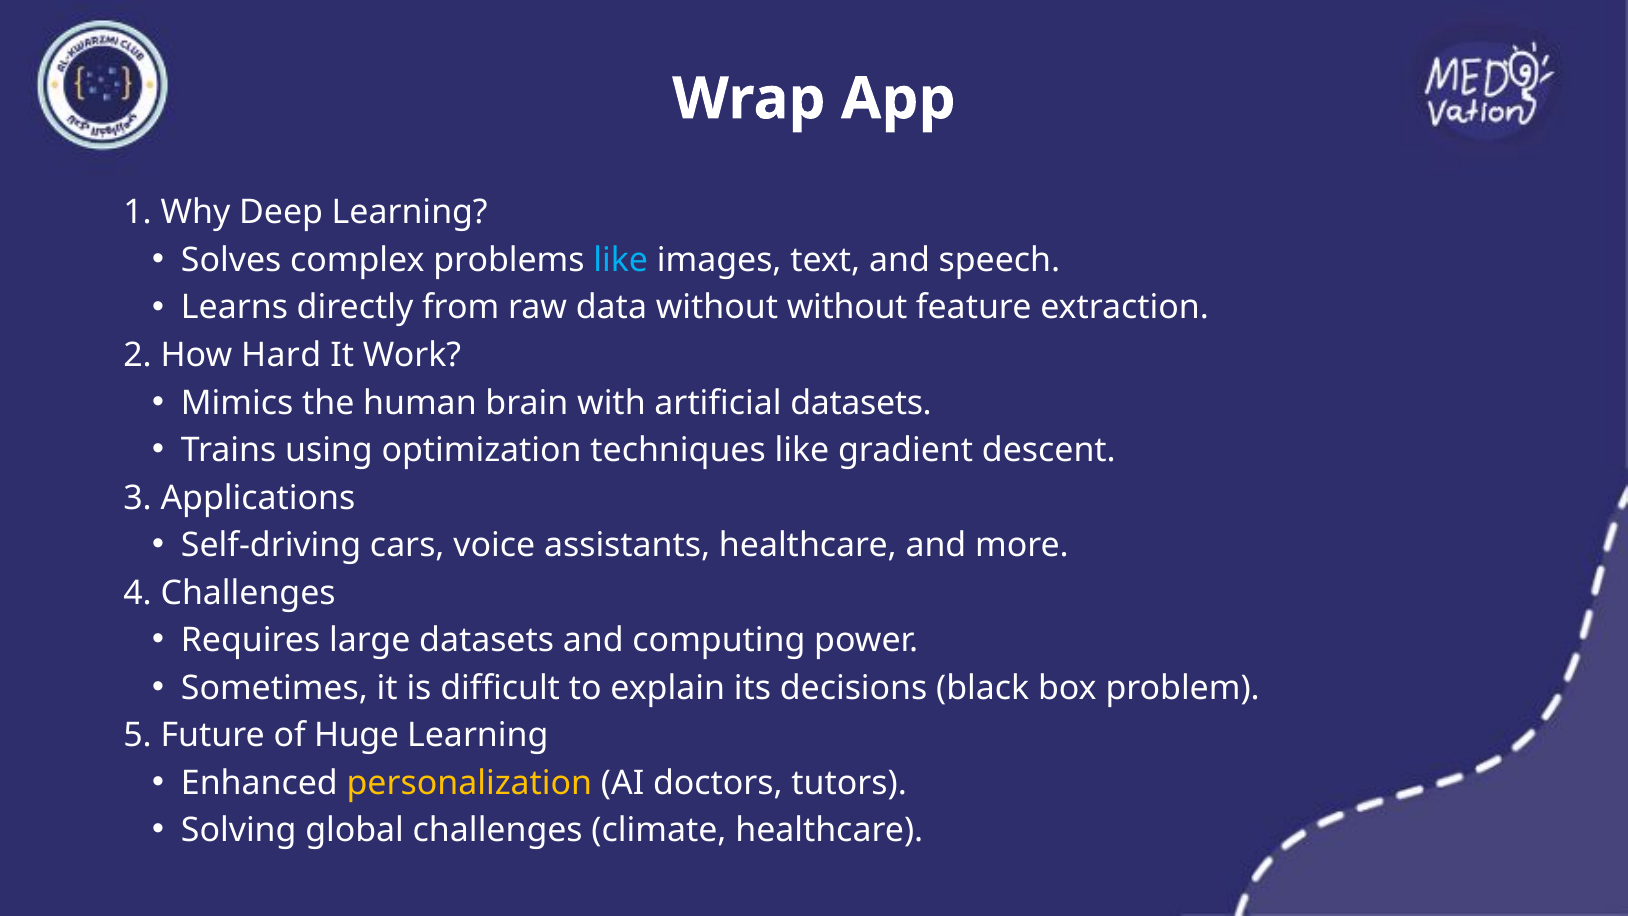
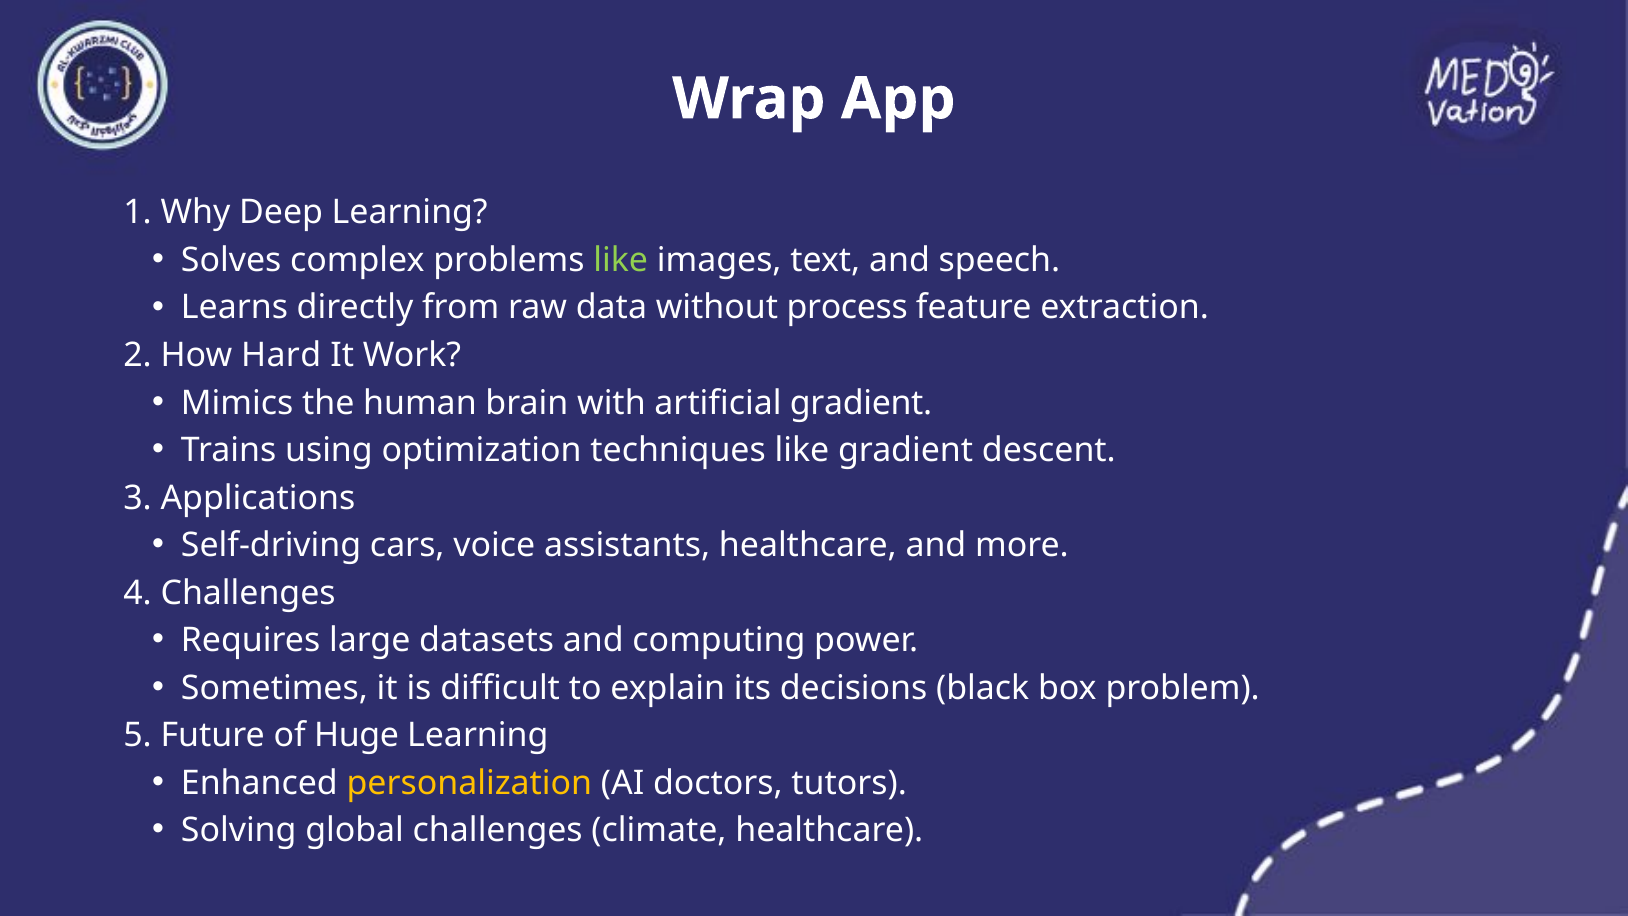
like at (621, 260) colour: light blue -> light green
without without: without -> process
artificial datasets: datasets -> gradient
